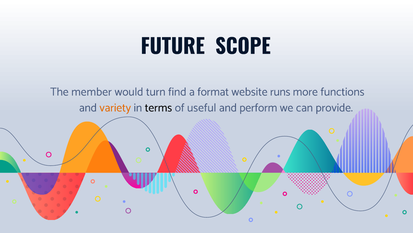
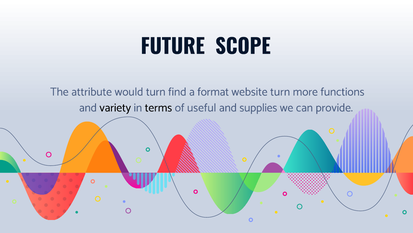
member: member -> attribute
website runs: runs -> turn
variety colour: orange -> black
perform: perform -> supplies
